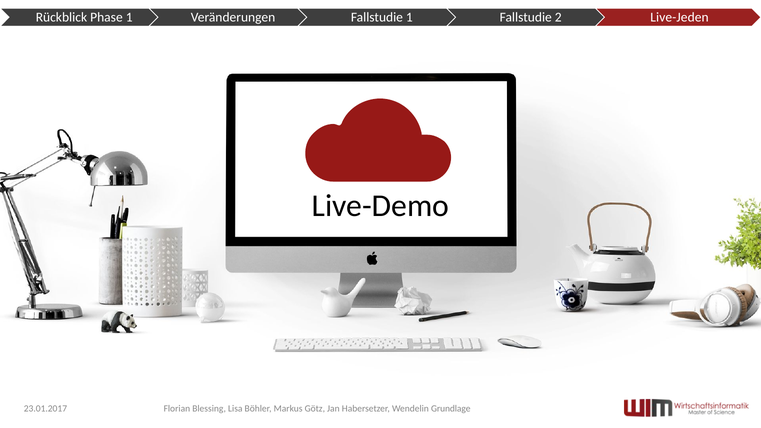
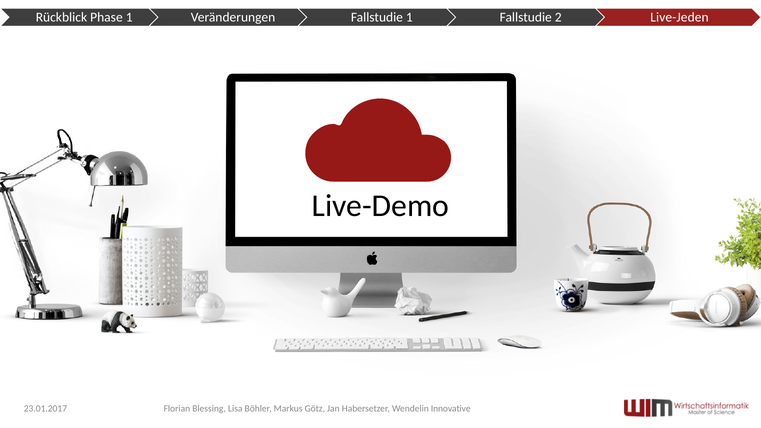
Grundlage: Grundlage -> Innovative
